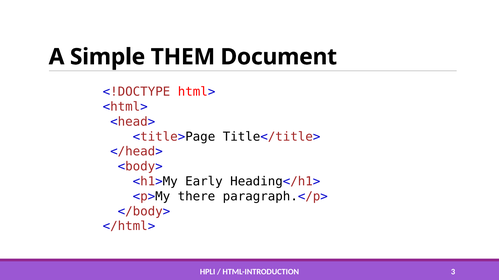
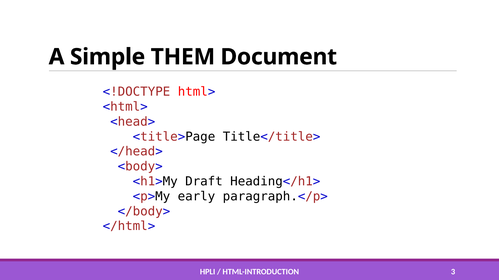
Early: Early -> Draft
there: there -> early
